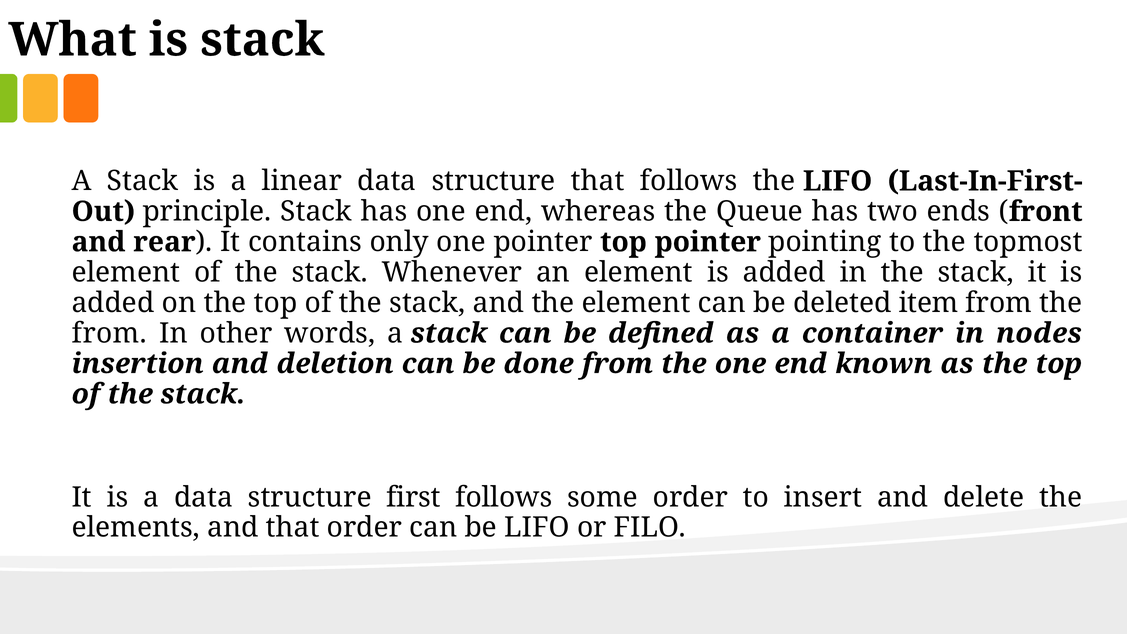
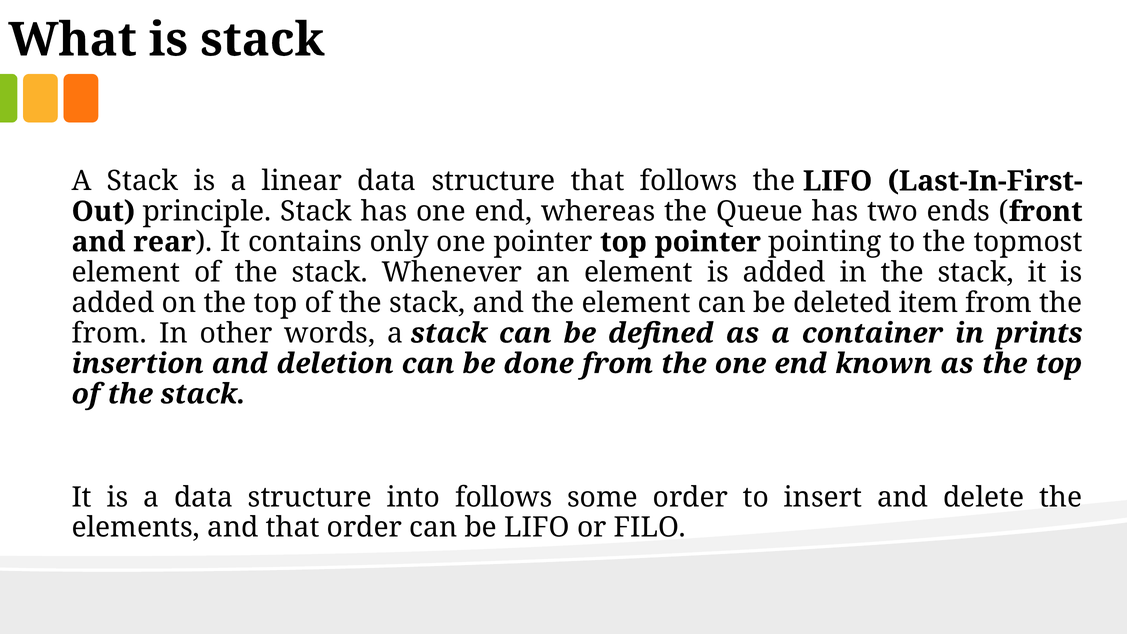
nodes: nodes -> prints
first: first -> into
